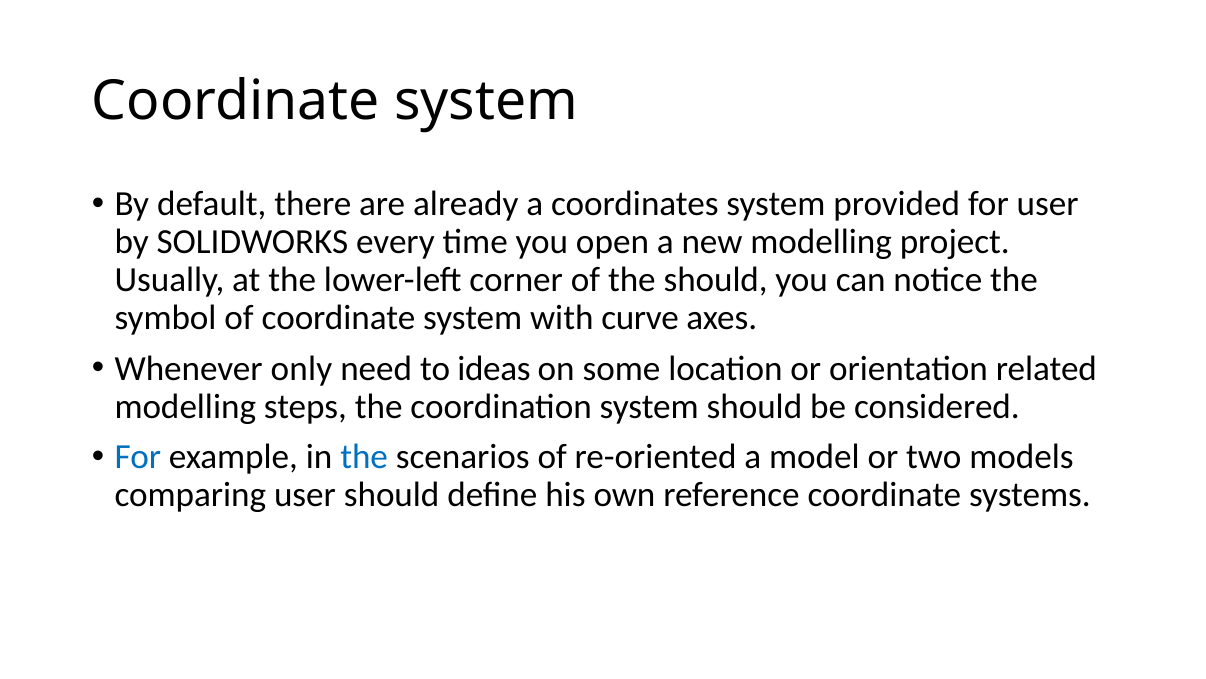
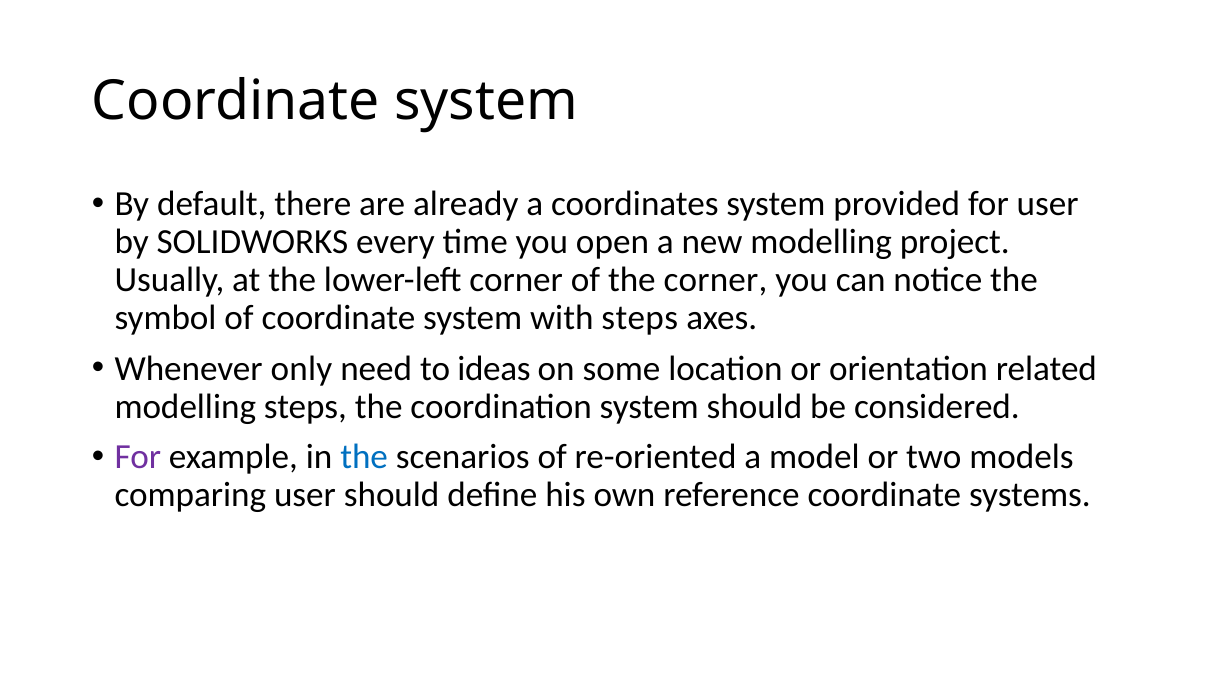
the should: should -> corner
with curve: curve -> steps
For at (138, 457) colour: blue -> purple
